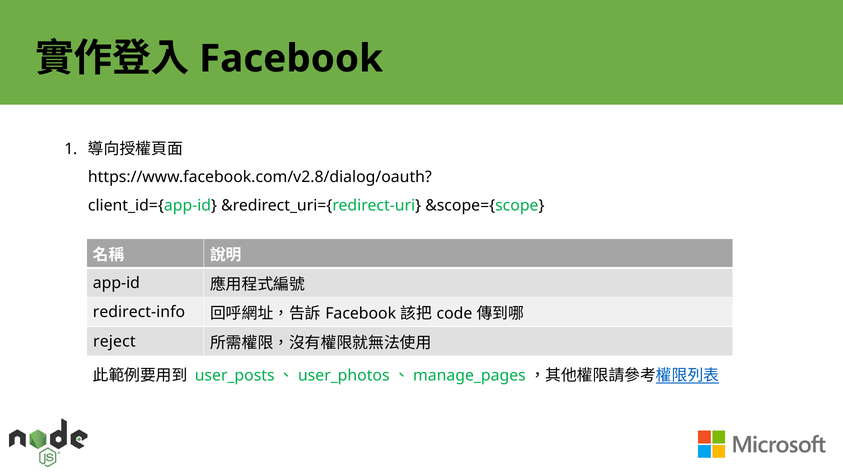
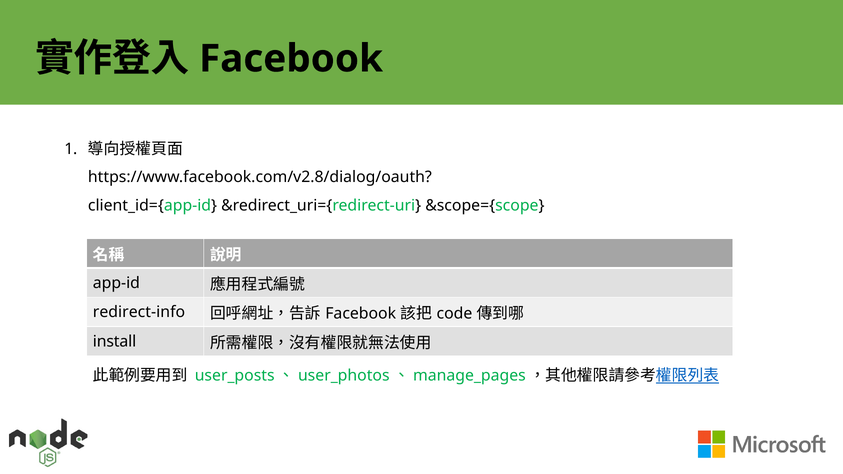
reject: reject -> install
